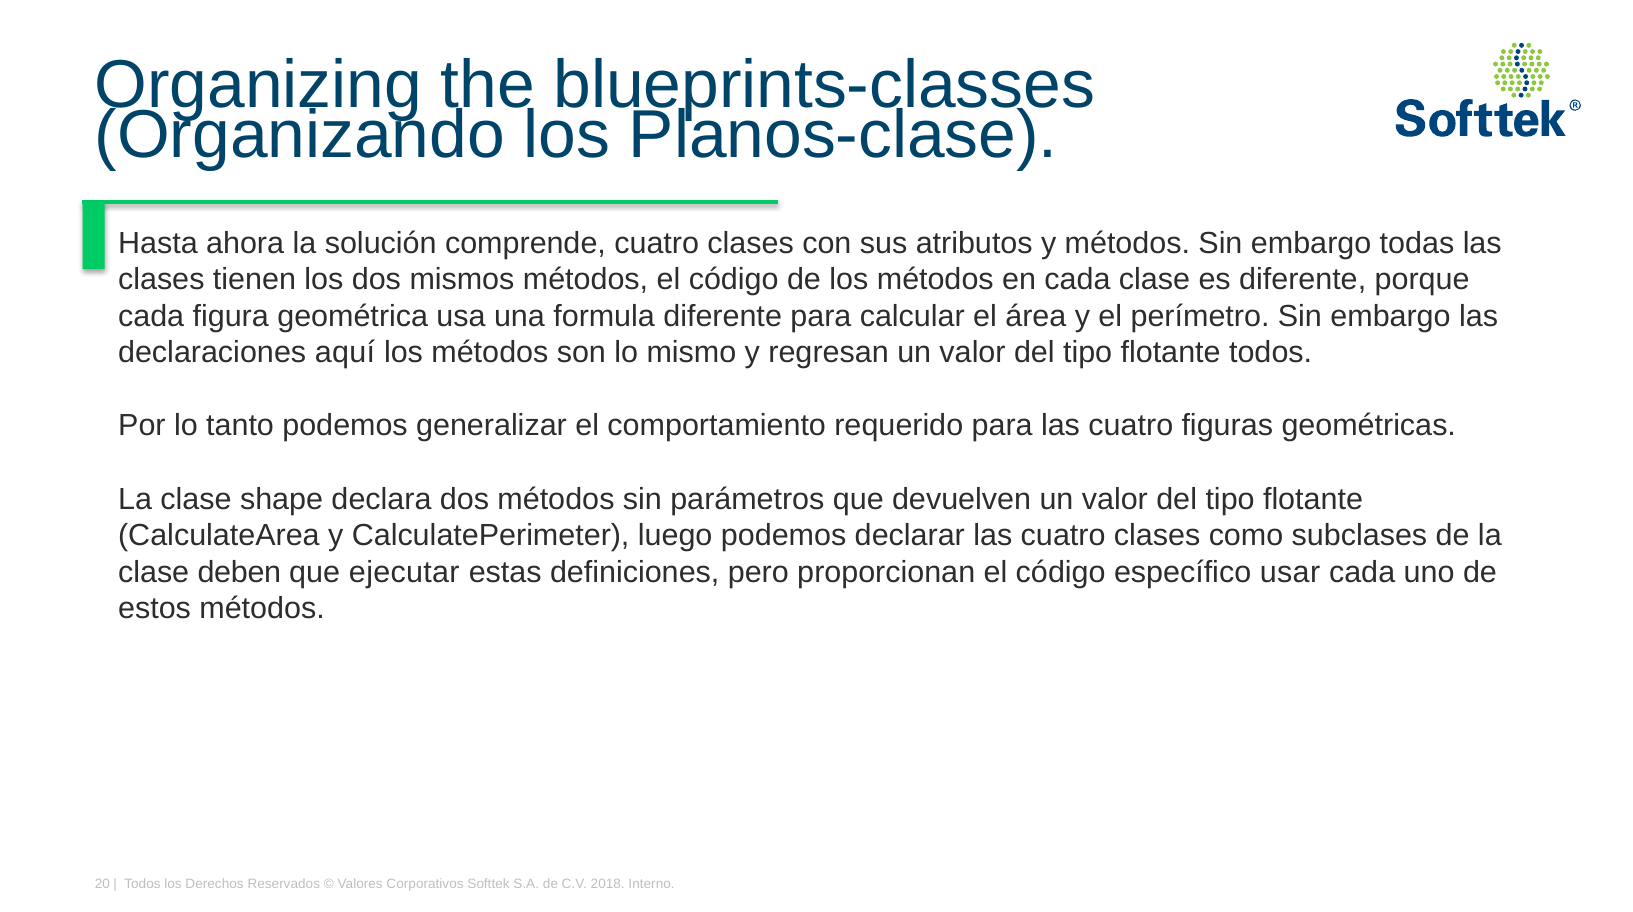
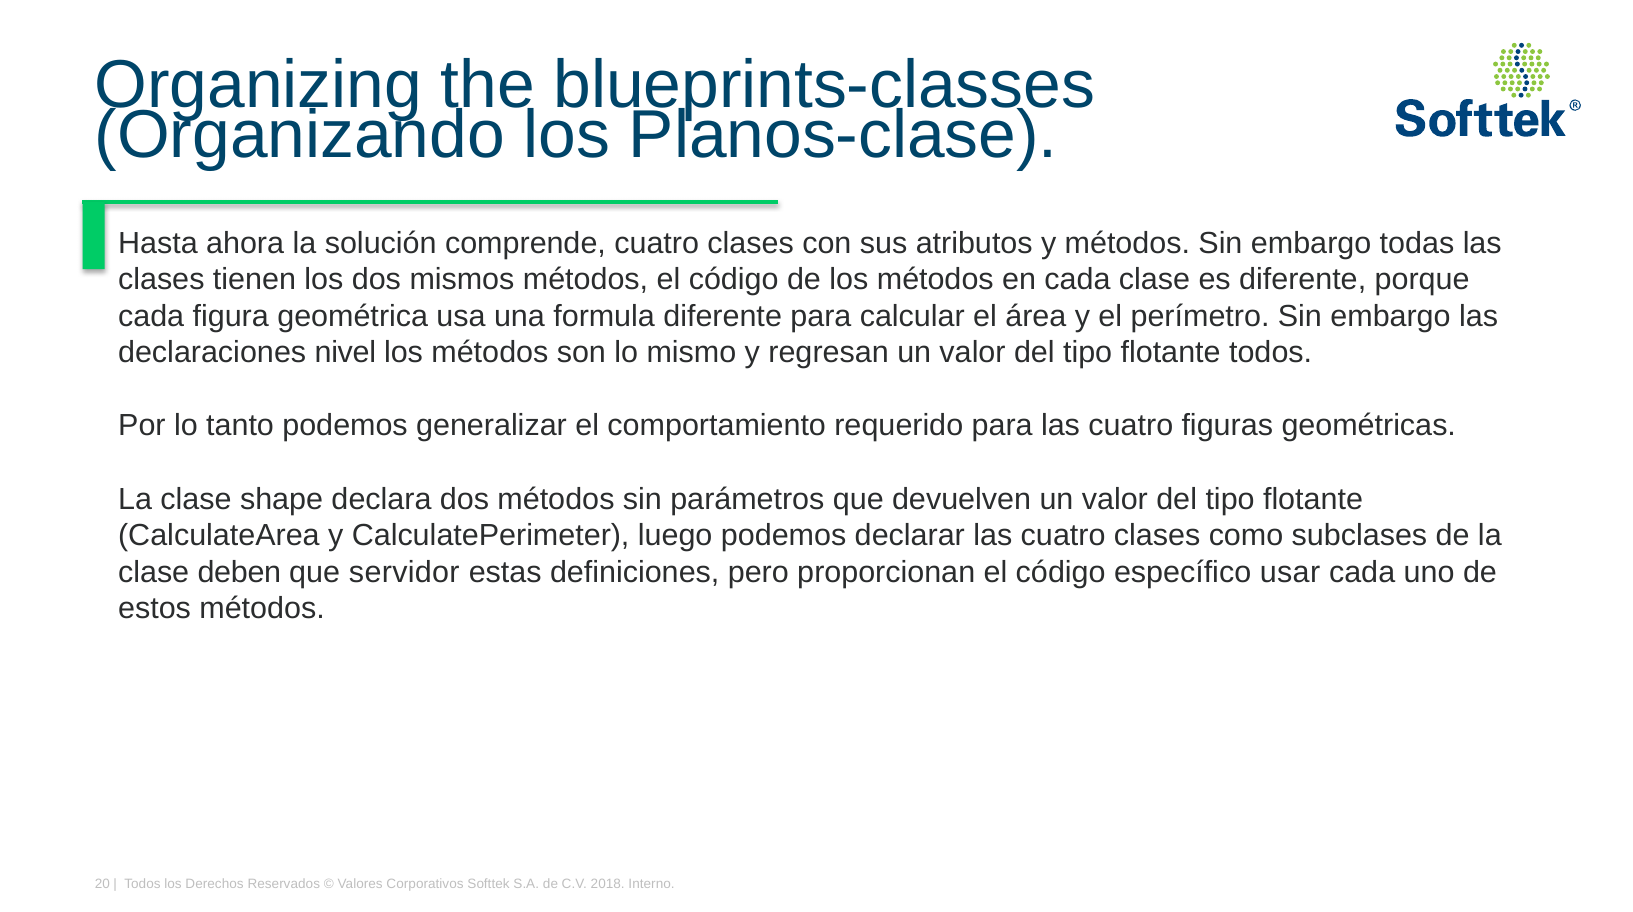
aquí: aquí -> nivel
ejecutar: ejecutar -> servidor
